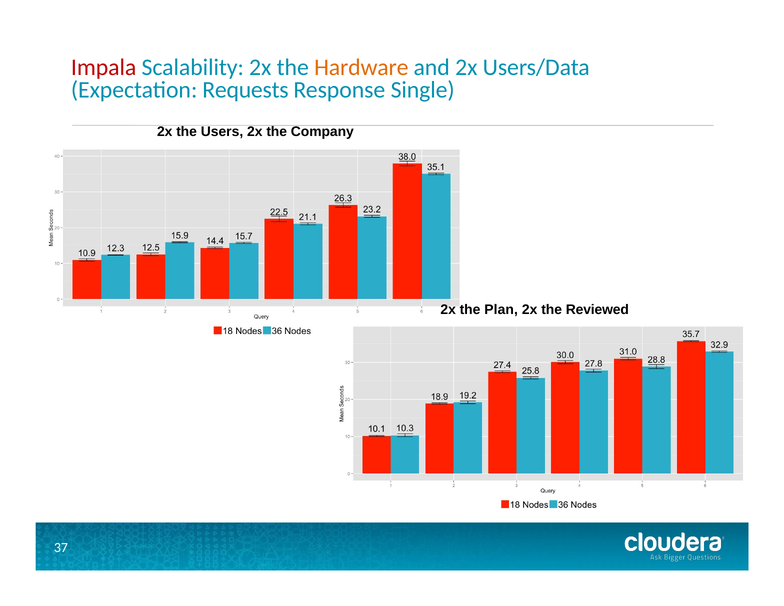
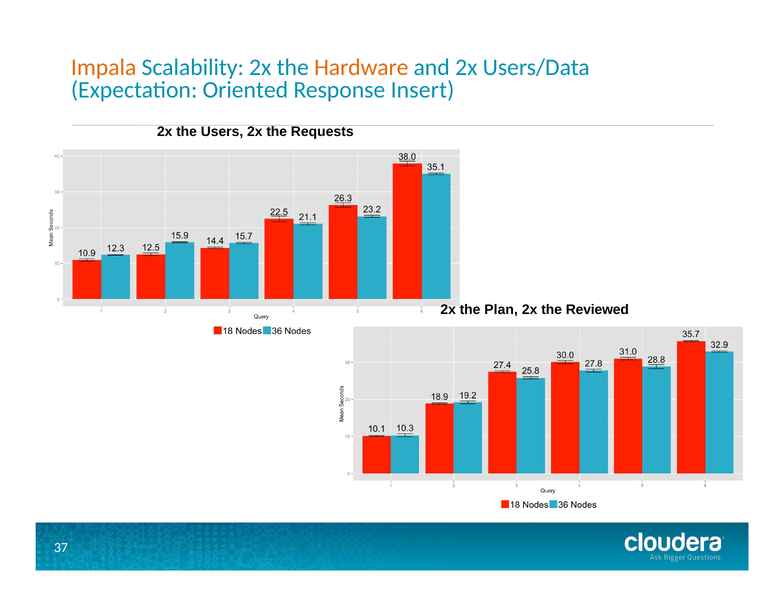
Impala colour: red -> orange
Requests: Requests -> Oriented
Single: Single -> Insert
Company: Company -> Requests
